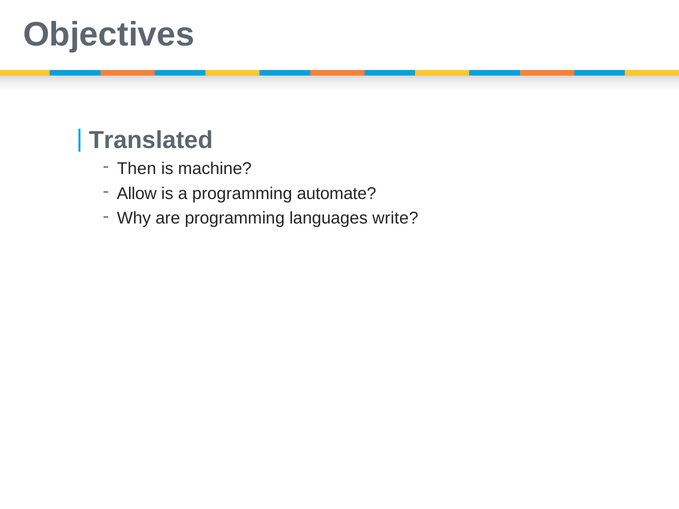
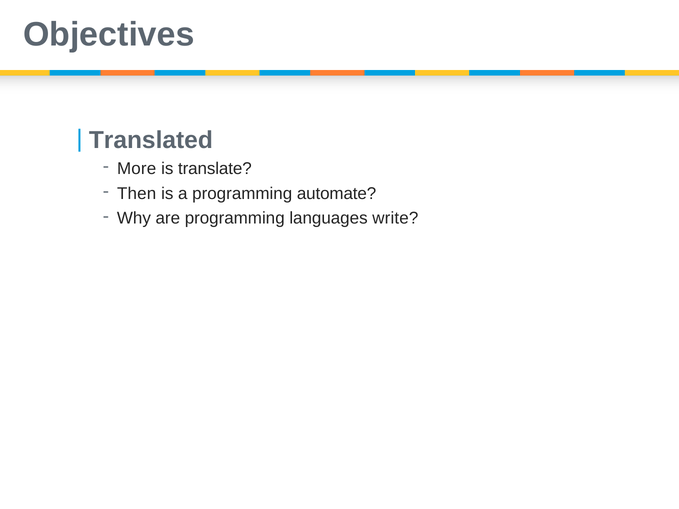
Then: Then -> More
machine: machine -> translate
Allow: Allow -> Then
